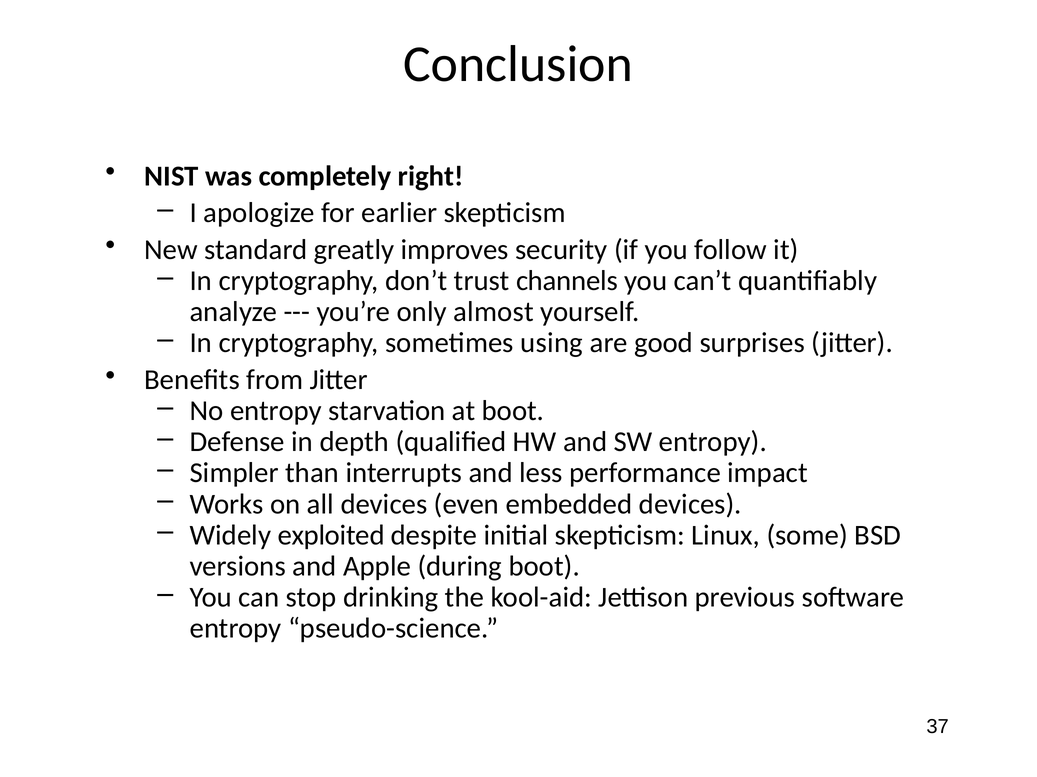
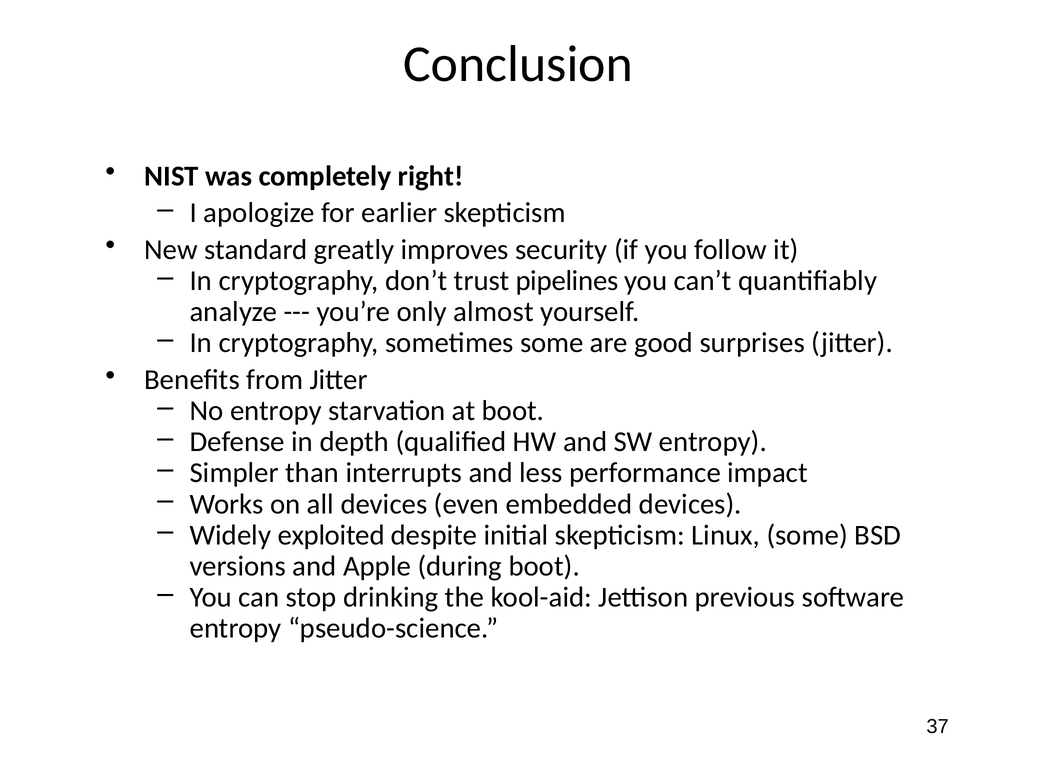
channels: channels -> pipelines
sometimes using: using -> some
